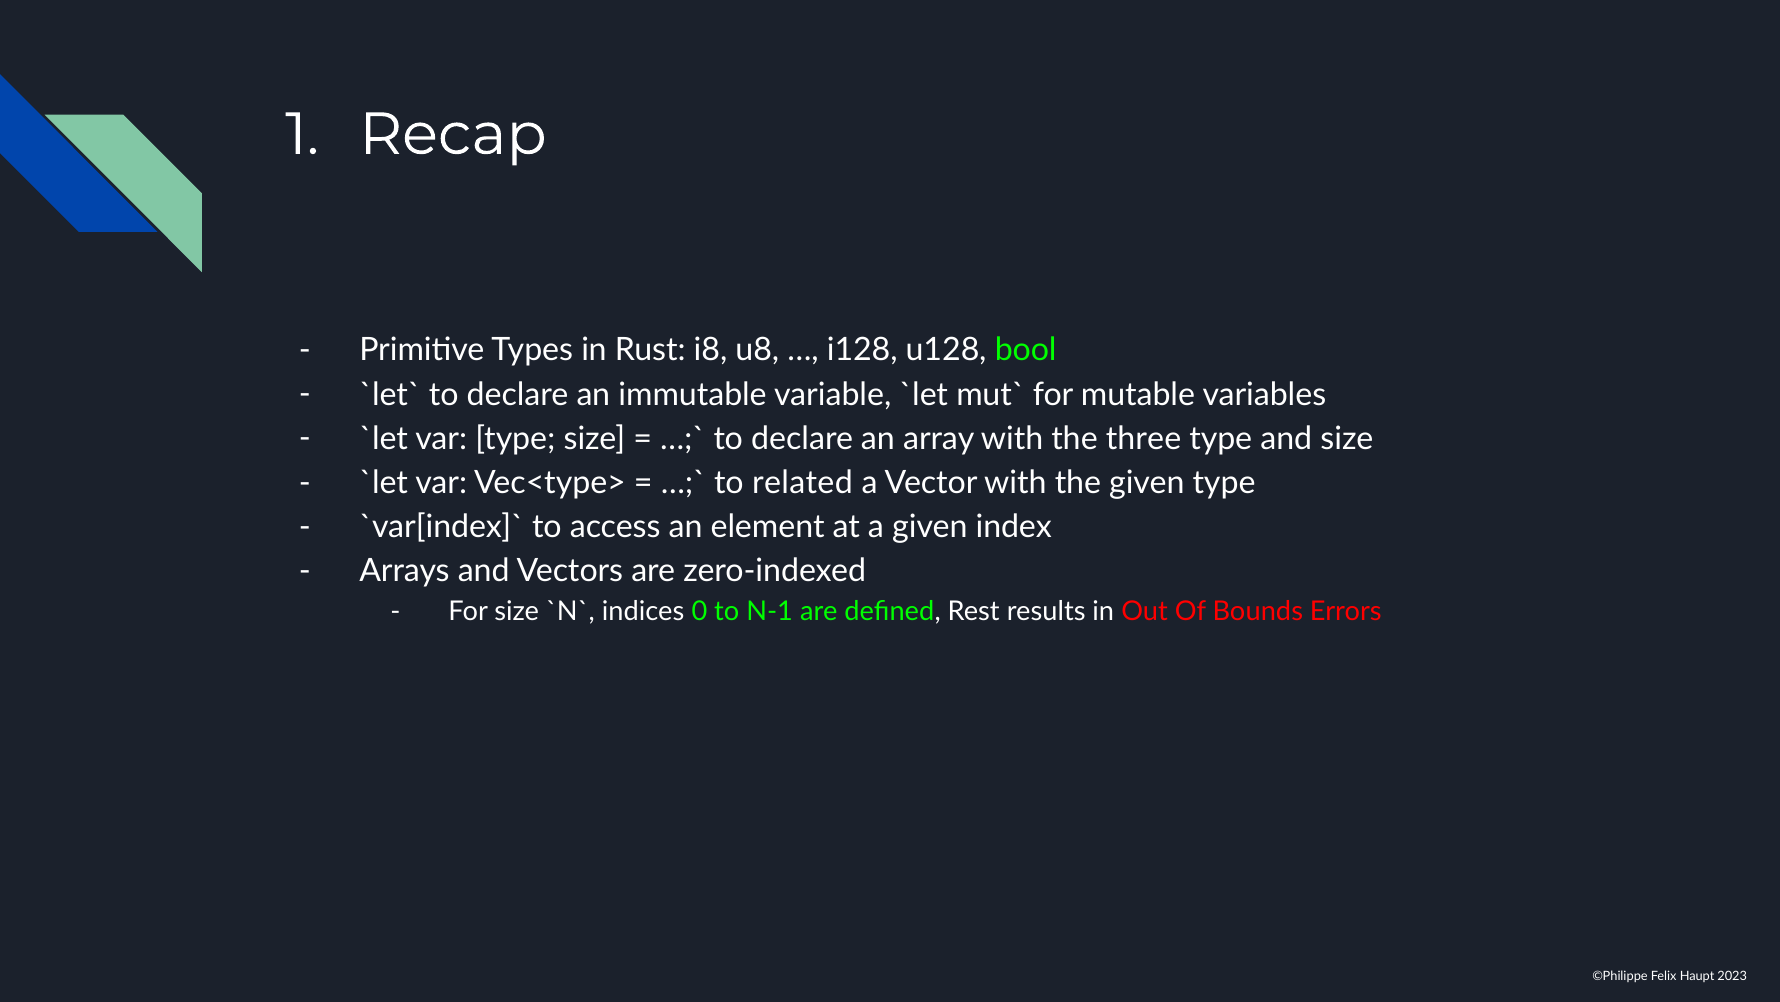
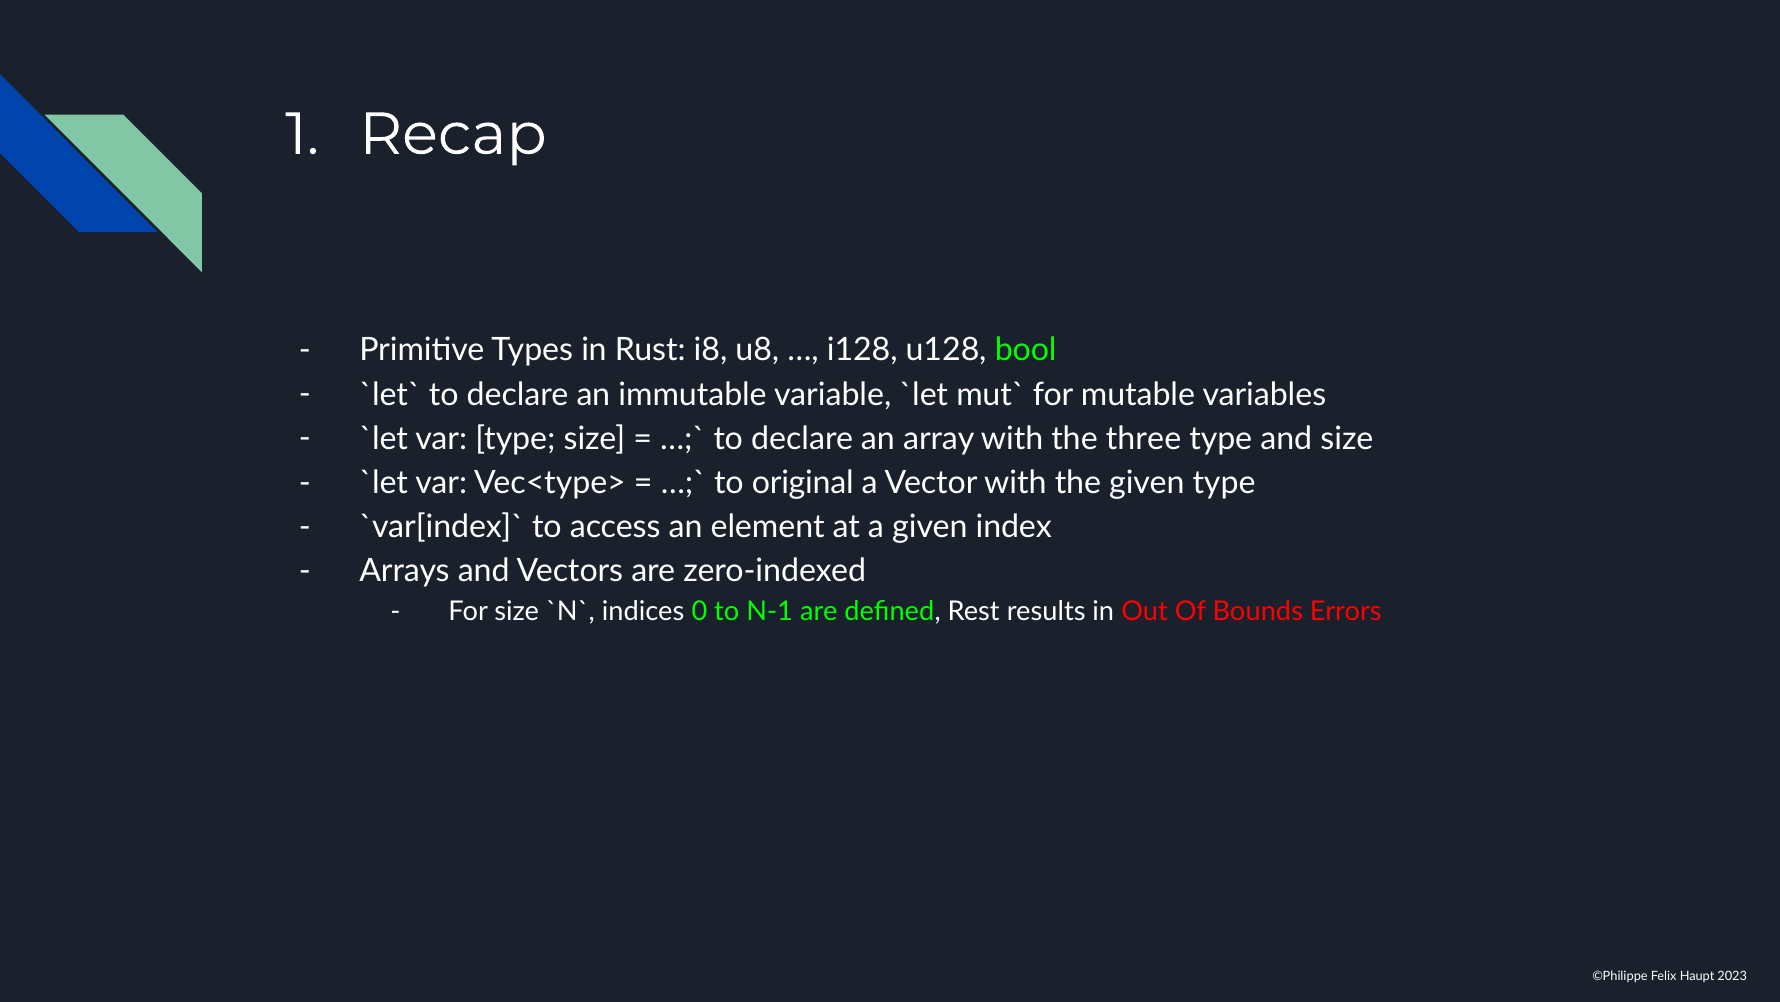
related: related -> original
